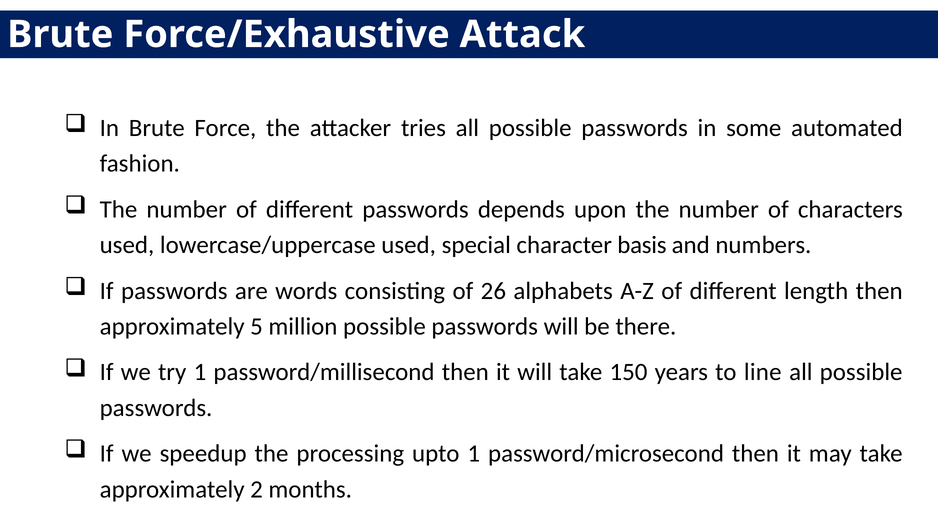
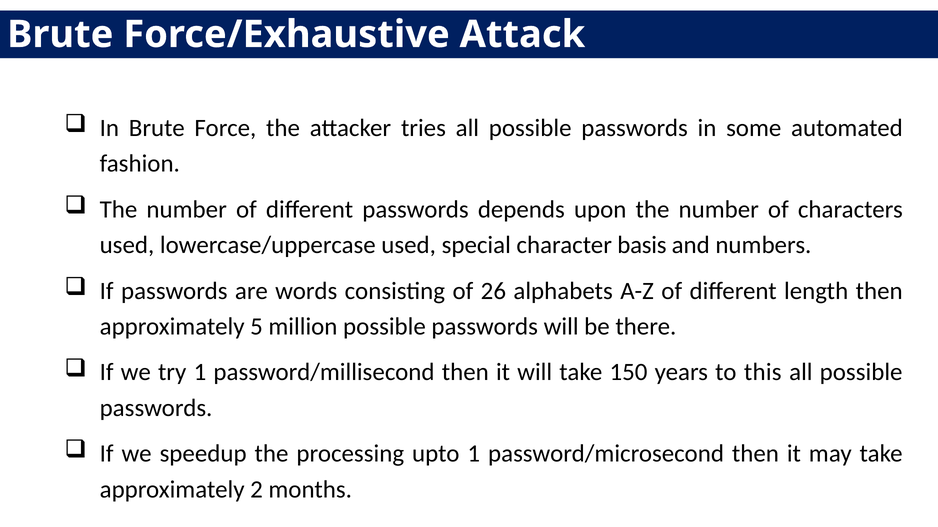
line: line -> this
